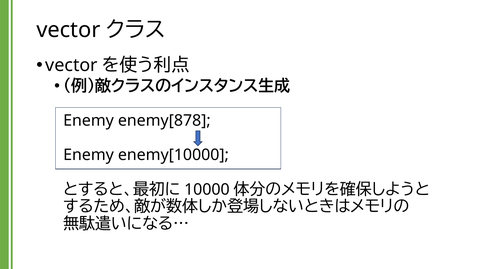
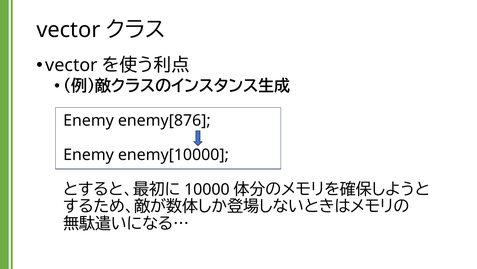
enemy[878: enemy[878 -> enemy[876
